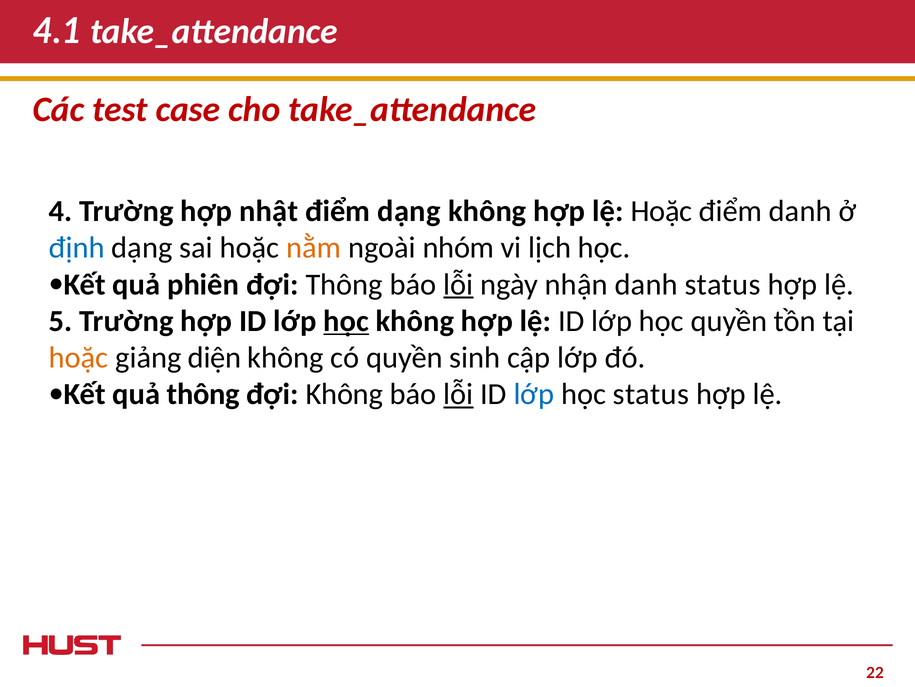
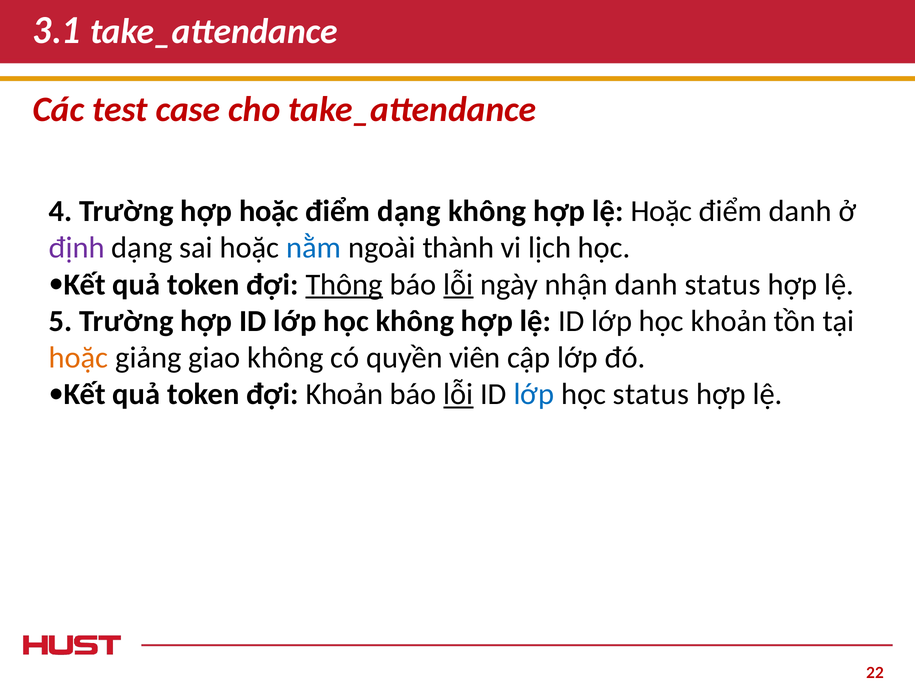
4.1: 4.1 -> 3.1
hợp nhật: nhật -> hoặc
định colour: blue -> purple
nằm colour: orange -> blue
nhóm: nhóm -> thành
phiên at (203, 284): phiên -> token
Thông at (344, 284) underline: none -> present
học at (346, 321) underline: present -> none
học quyền: quyền -> khoản
diện: diện -> giao
sinh: sinh -> viên
thông at (203, 394): thông -> token
đợi Không: Không -> Khoản
